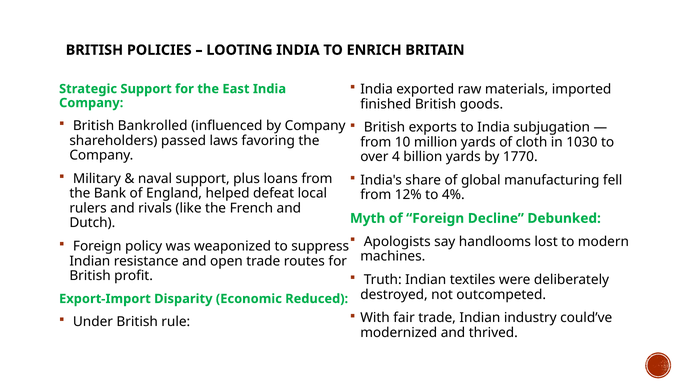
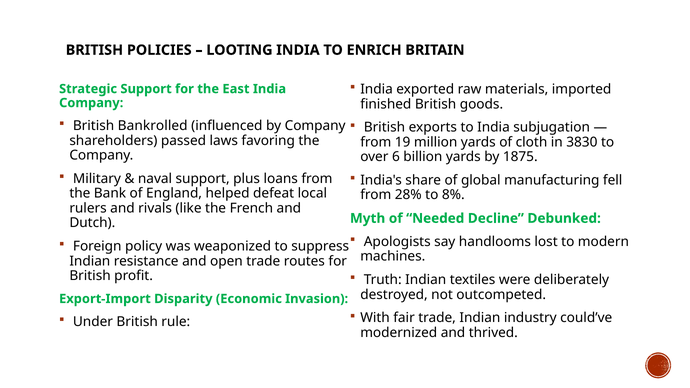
10: 10 -> 19
1030: 1030 -> 3830
4: 4 -> 6
1770: 1770 -> 1875
12%: 12% -> 28%
4%: 4% -> 8%
of Foreign: Foreign -> Needed
Reduced: Reduced -> Invasion
